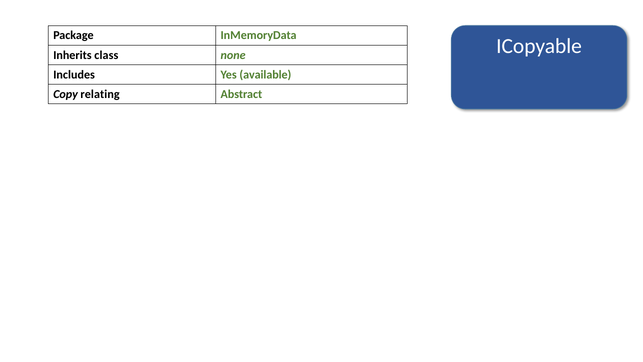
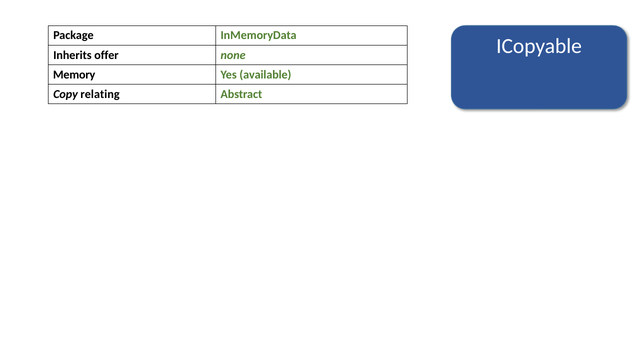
class: class -> offer
Includes: Includes -> Memory
